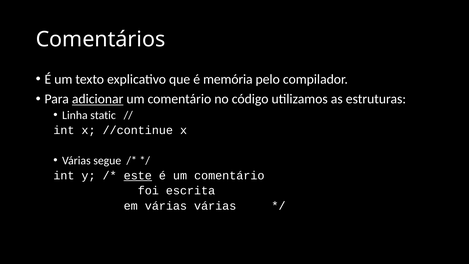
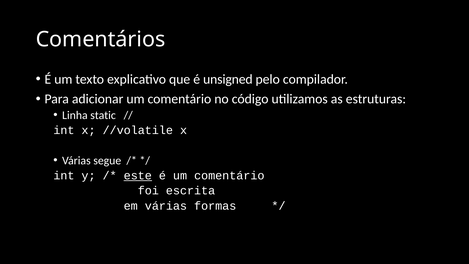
memória: memória -> unsigned
adicionar underline: present -> none
//continue: //continue -> //volatile
várias várias: várias -> formas
